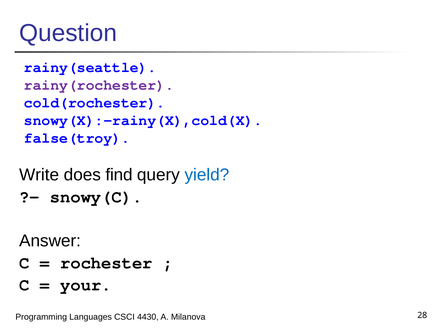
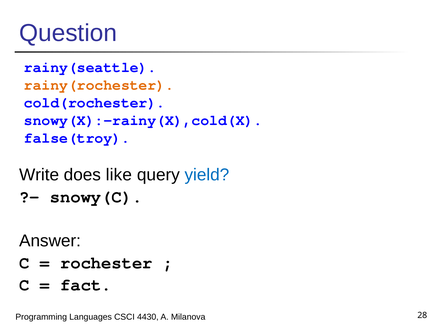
rainy(rochester colour: purple -> orange
find: find -> like
your: your -> fact
